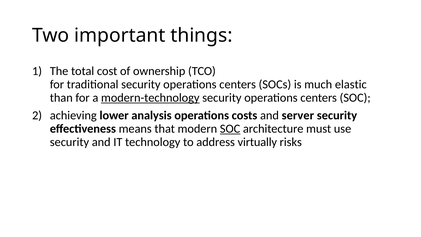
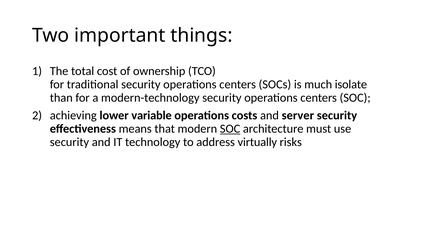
elastic: elastic -> isolate
modern-technology underline: present -> none
analysis: analysis -> variable
